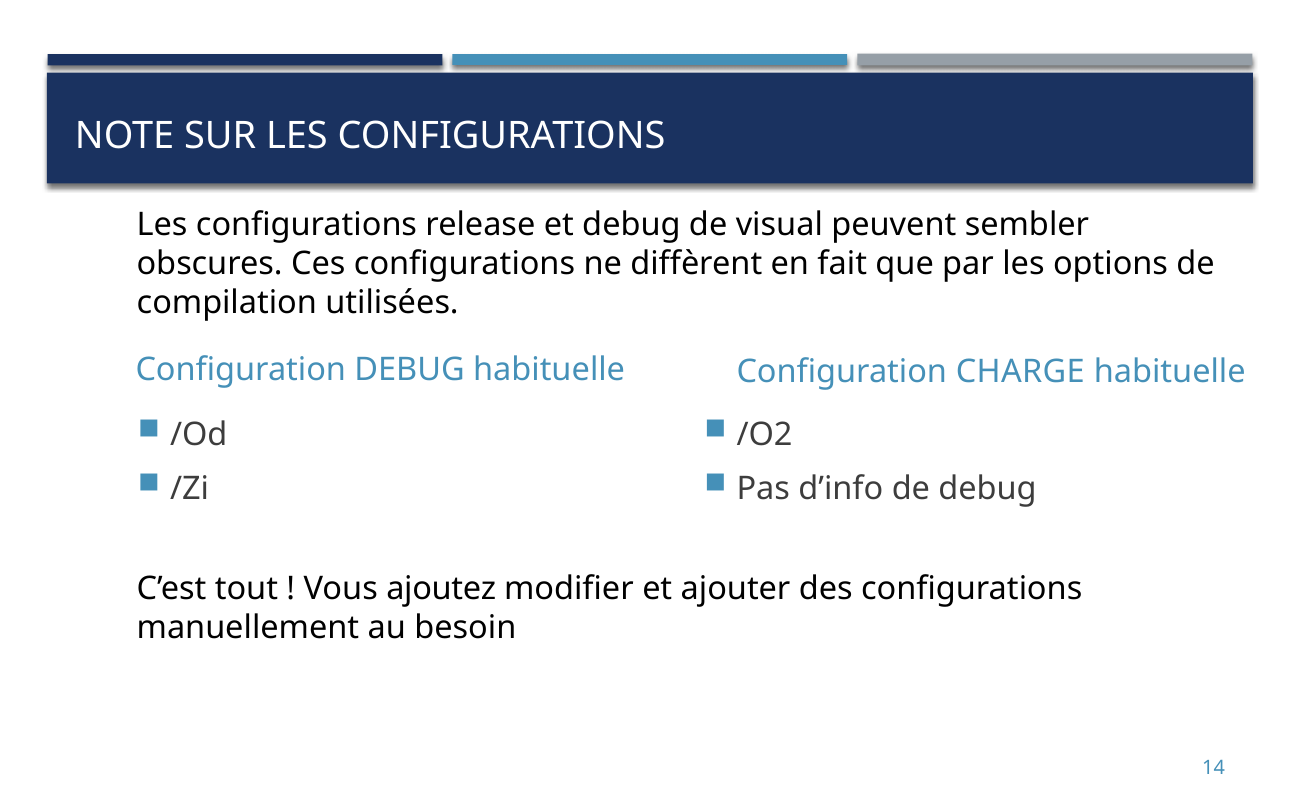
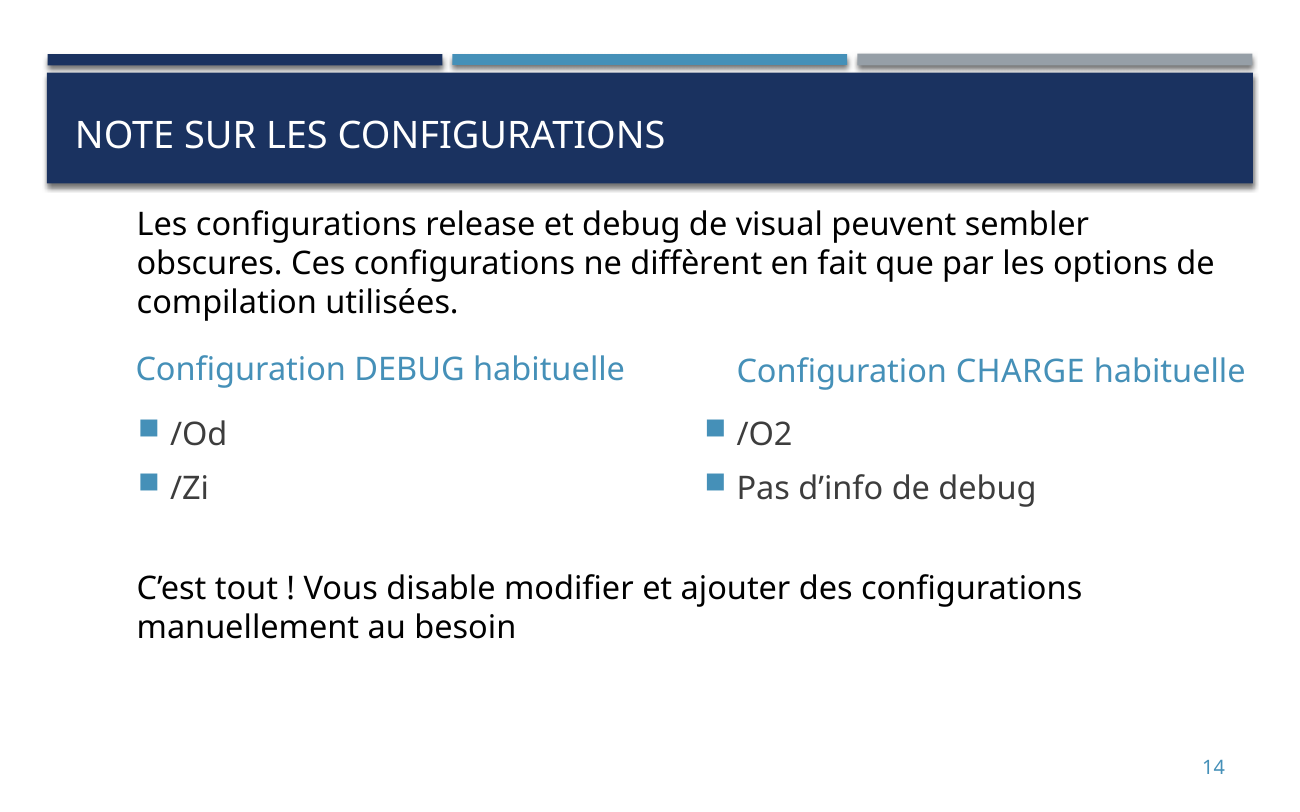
ajoutez: ajoutez -> disable
